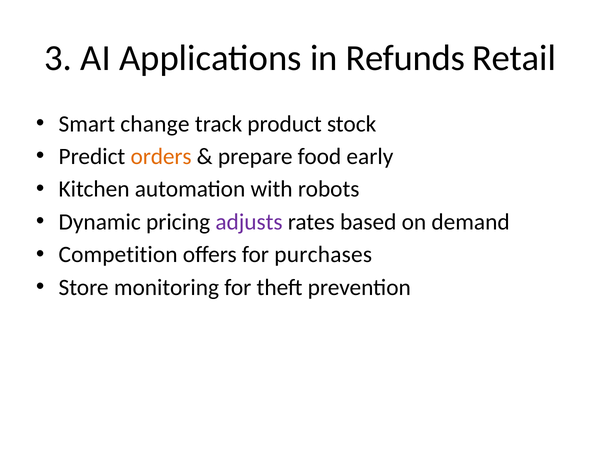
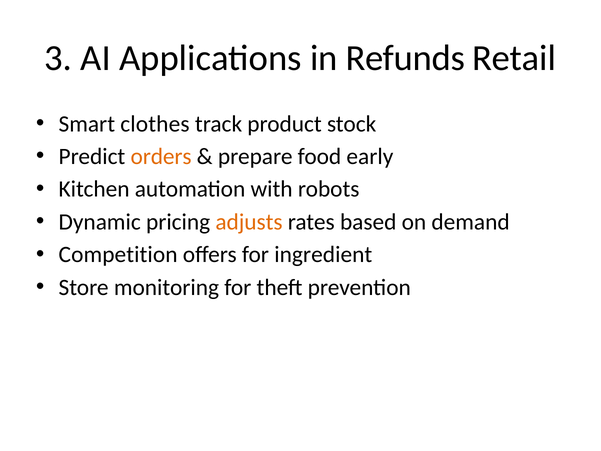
change: change -> clothes
adjusts colour: purple -> orange
purchases: purchases -> ingredient
